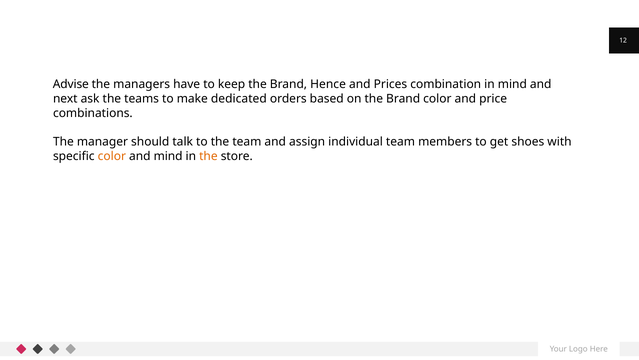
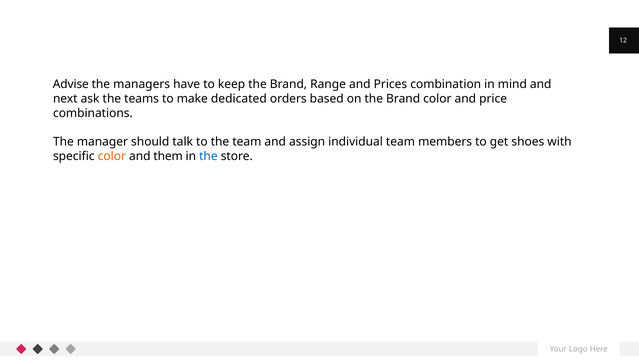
Hence: Hence -> Range
and mind: mind -> them
the at (208, 156) colour: orange -> blue
